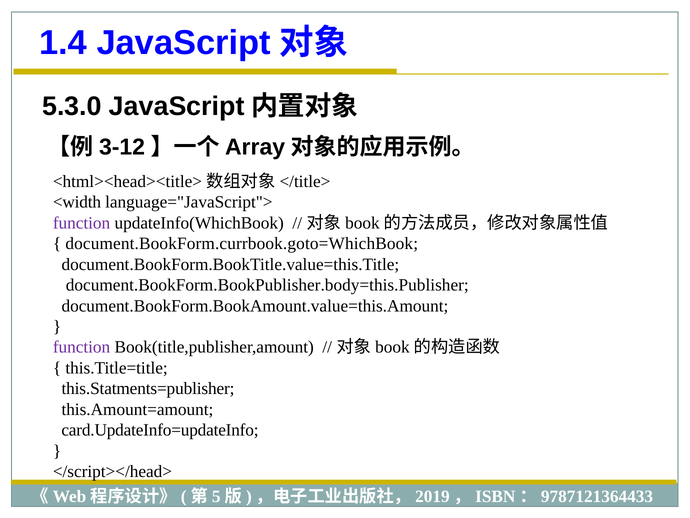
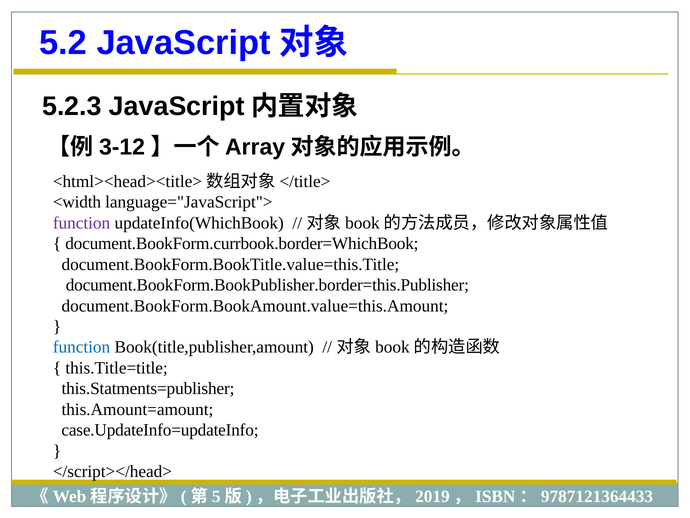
1.4: 1.4 -> 5.2
5.3.0: 5.3.0 -> 5.2.3
document.BookForm.currbook.goto=WhichBook: document.BookForm.currbook.goto=WhichBook -> document.BookForm.currbook.border=WhichBook
document.BookForm.BookPublisher.body=this.Publisher: document.BookForm.BookPublisher.body=this.Publisher -> document.BookForm.BookPublisher.border=this.Publisher
function at (82, 347) colour: purple -> blue
card.UpdateInfo=updateInfo: card.UpdateInfo=updateInfo -> case.UpdateInfo=updateInfo
